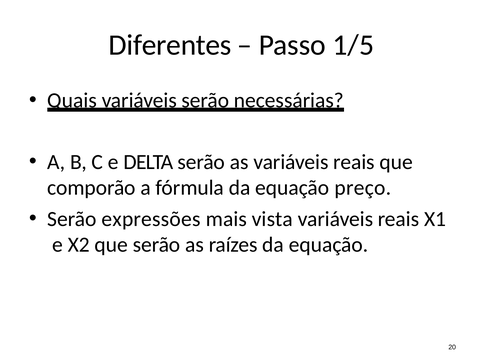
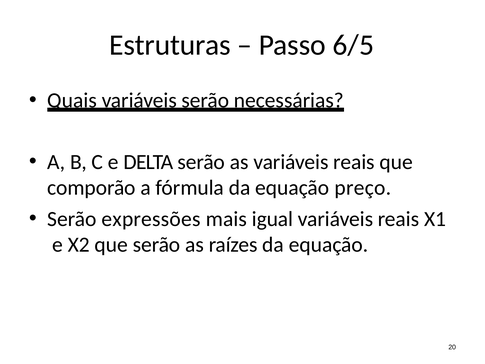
Diferentes: Diferentes -> Estruturas
1/5: 1/5 -> 6/5
vista: vista -> igual
